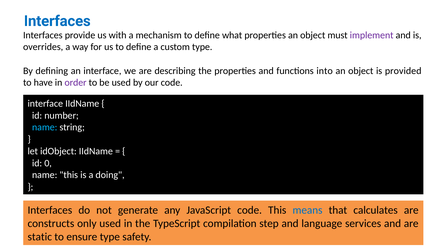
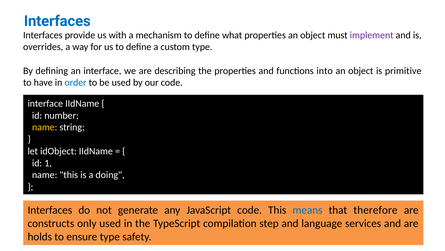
provided: provided -> primitive
order colour: purple -> blue
name at (45, 127) colour: light blue -> yellow
0: 0 -> 1
calculates: calculates -> therefore
static: static -> holds
